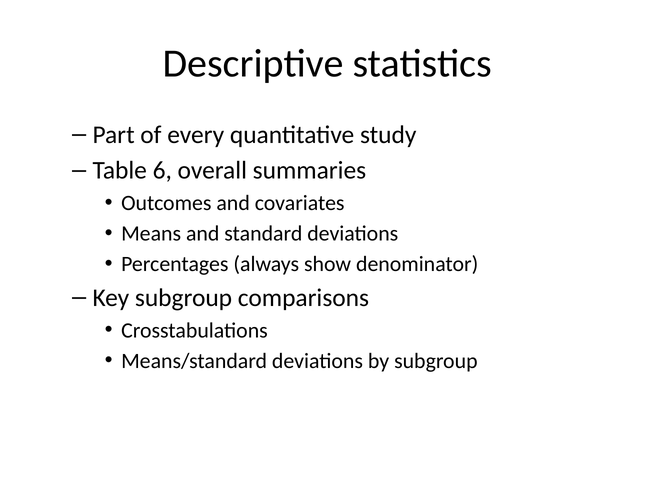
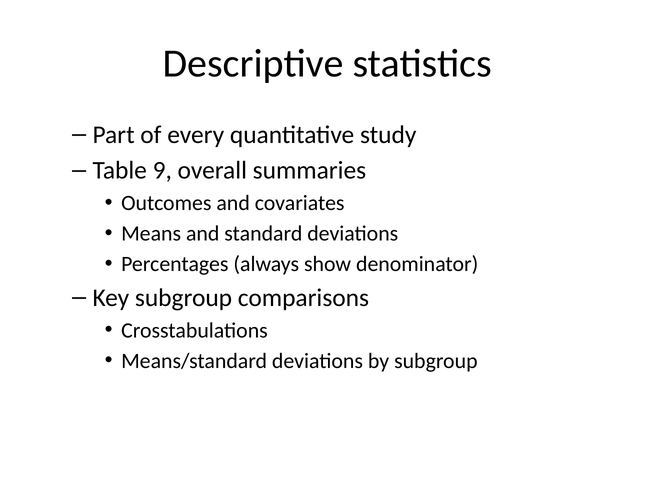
6: 6 -> 9
